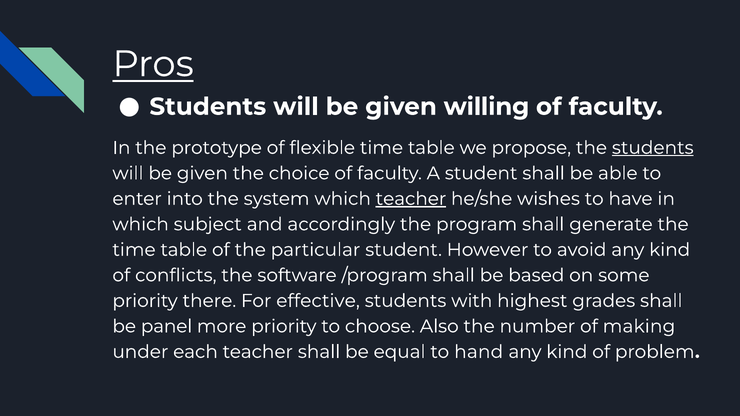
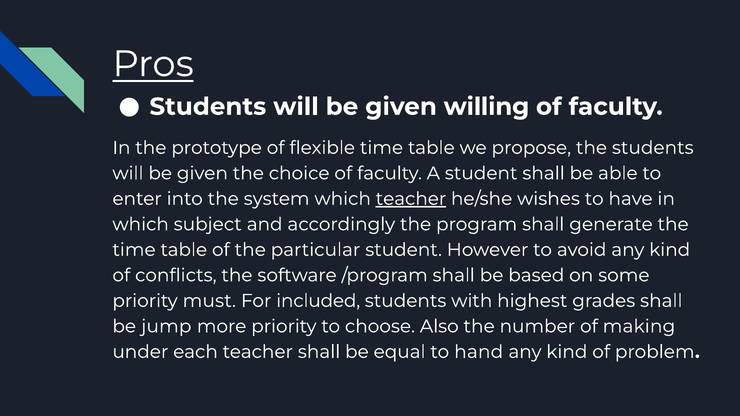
students at (653, 148) underline: present -> none
there: there -> must
effective: effective -> included
panel: panel -> jump
